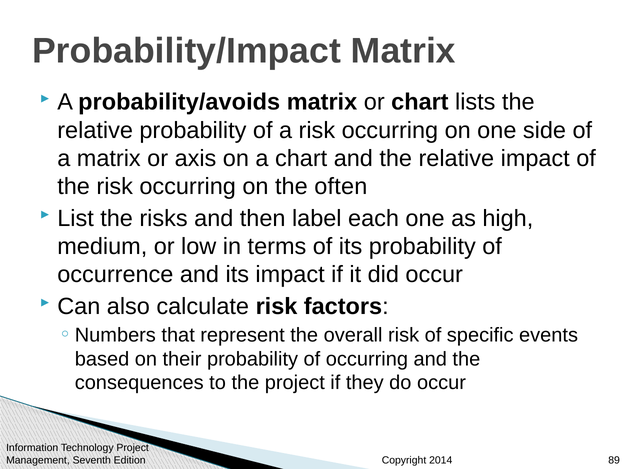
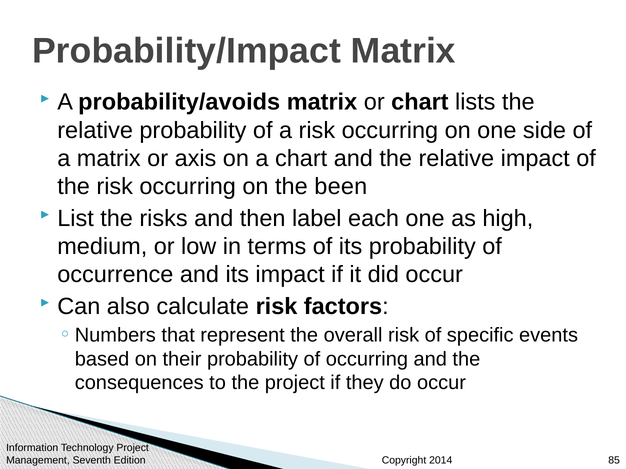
often: often -> been
89: 89 -> 85
